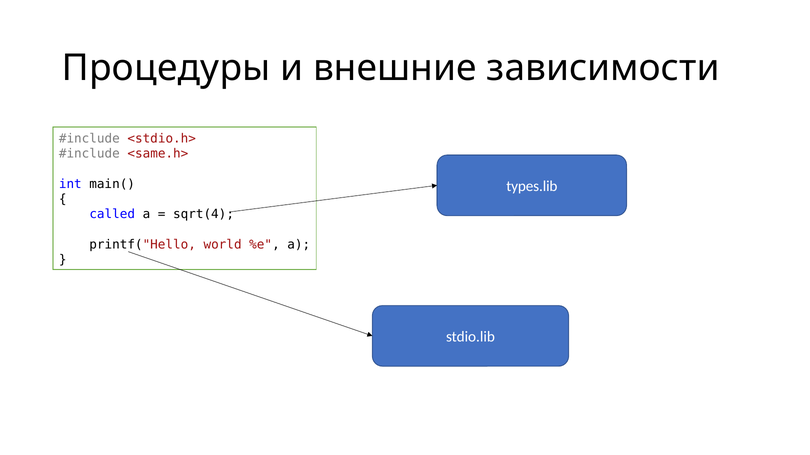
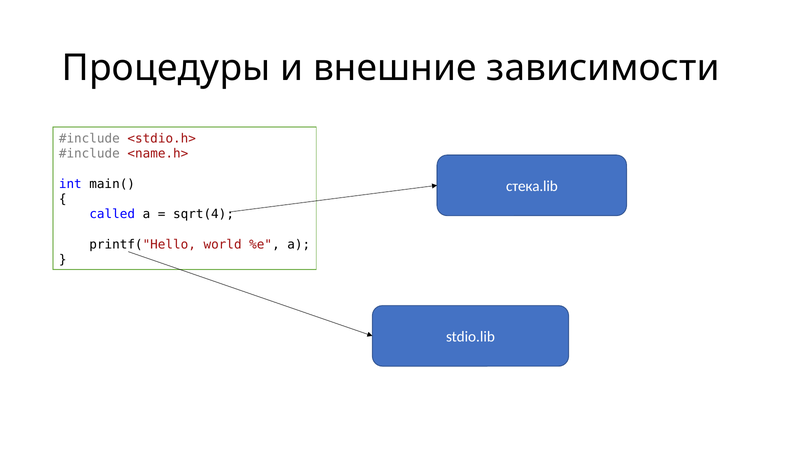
<same.h>: <same.h> -> <name.h>
types.lib: types.lib -> стека.lib
